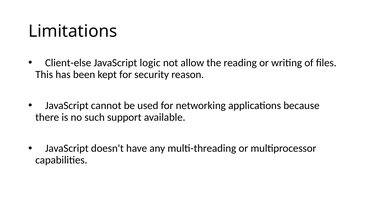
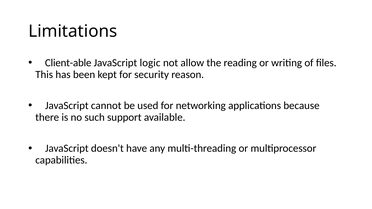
Client-else: Client-else -> Client-able
